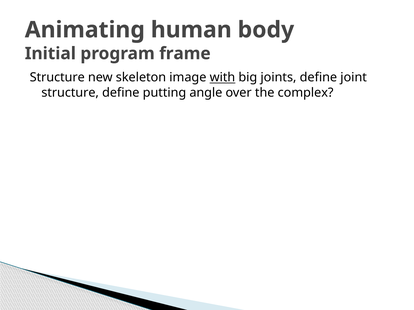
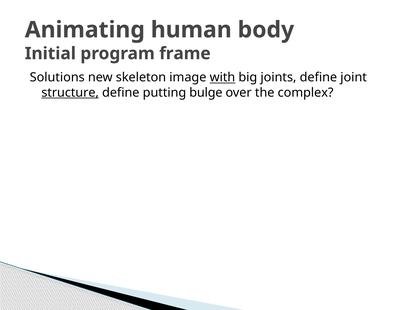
Structure at (57, 78): Structure -> Solutions
structure at (70, 93) underline: none -> present
angle: angle -> bulge
